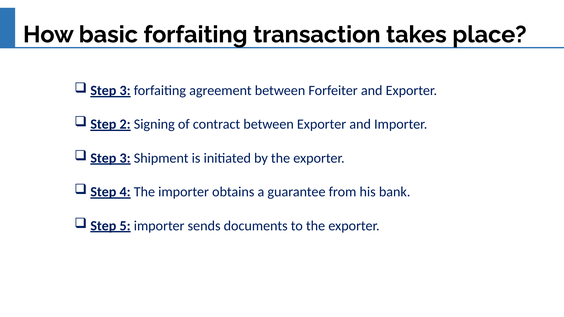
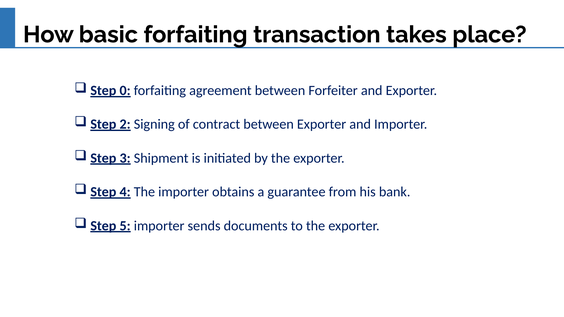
3 at (125, 91): 3 -> 0
